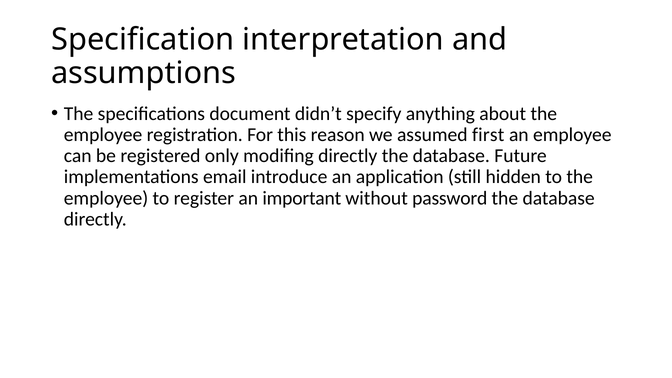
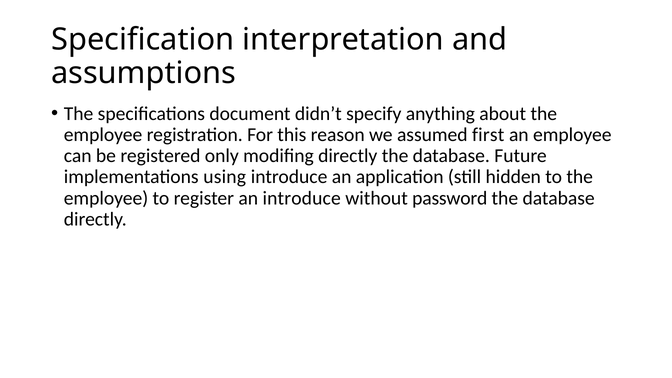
email: email -> using
an important: important -> introduce
